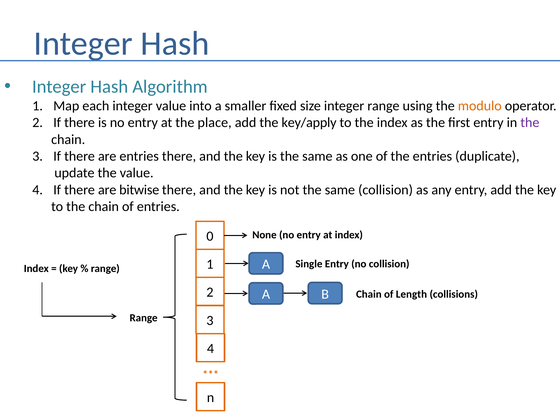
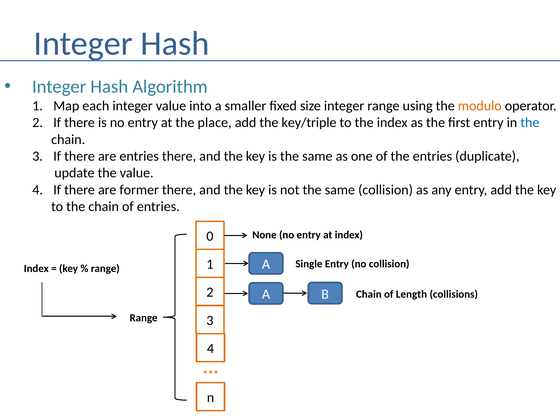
key/apply: key/apply -> key/triple
the at (530, 123) colour: purple -> blue
bitwise: bitwise -> former
